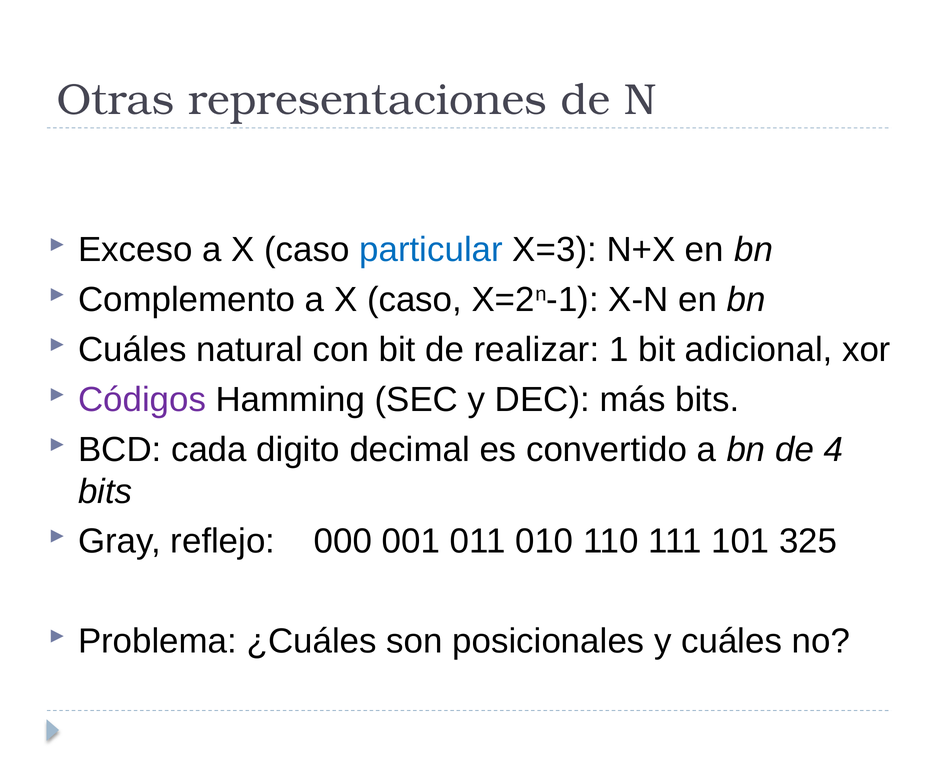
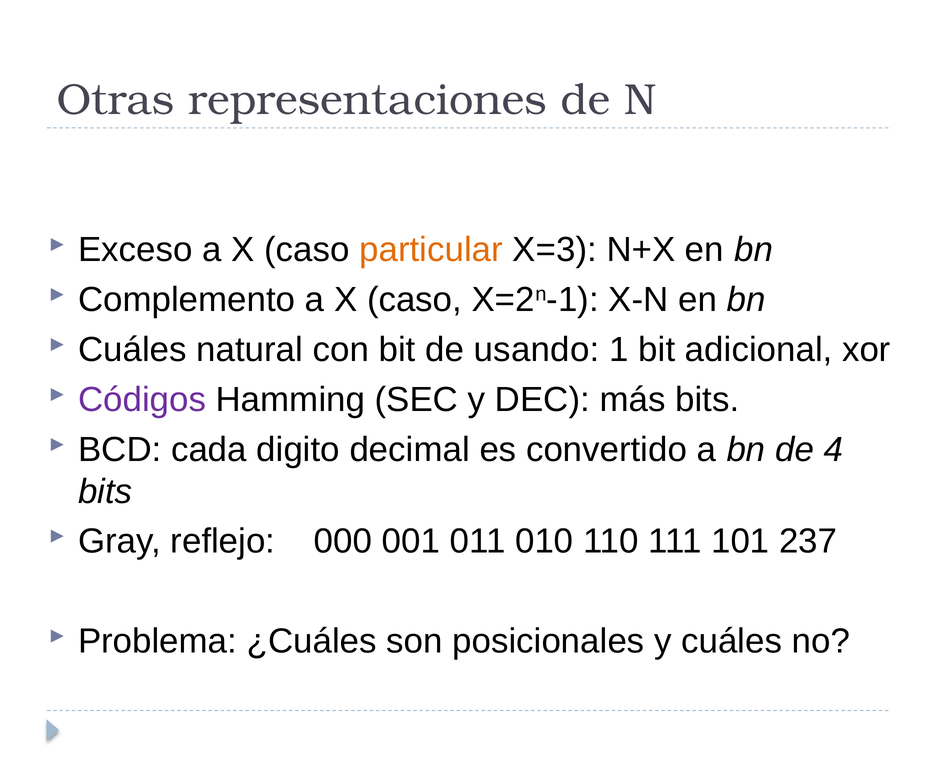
particular colour: blue -> orange
realizar: realizar -> usando
325: 325 -> 237
